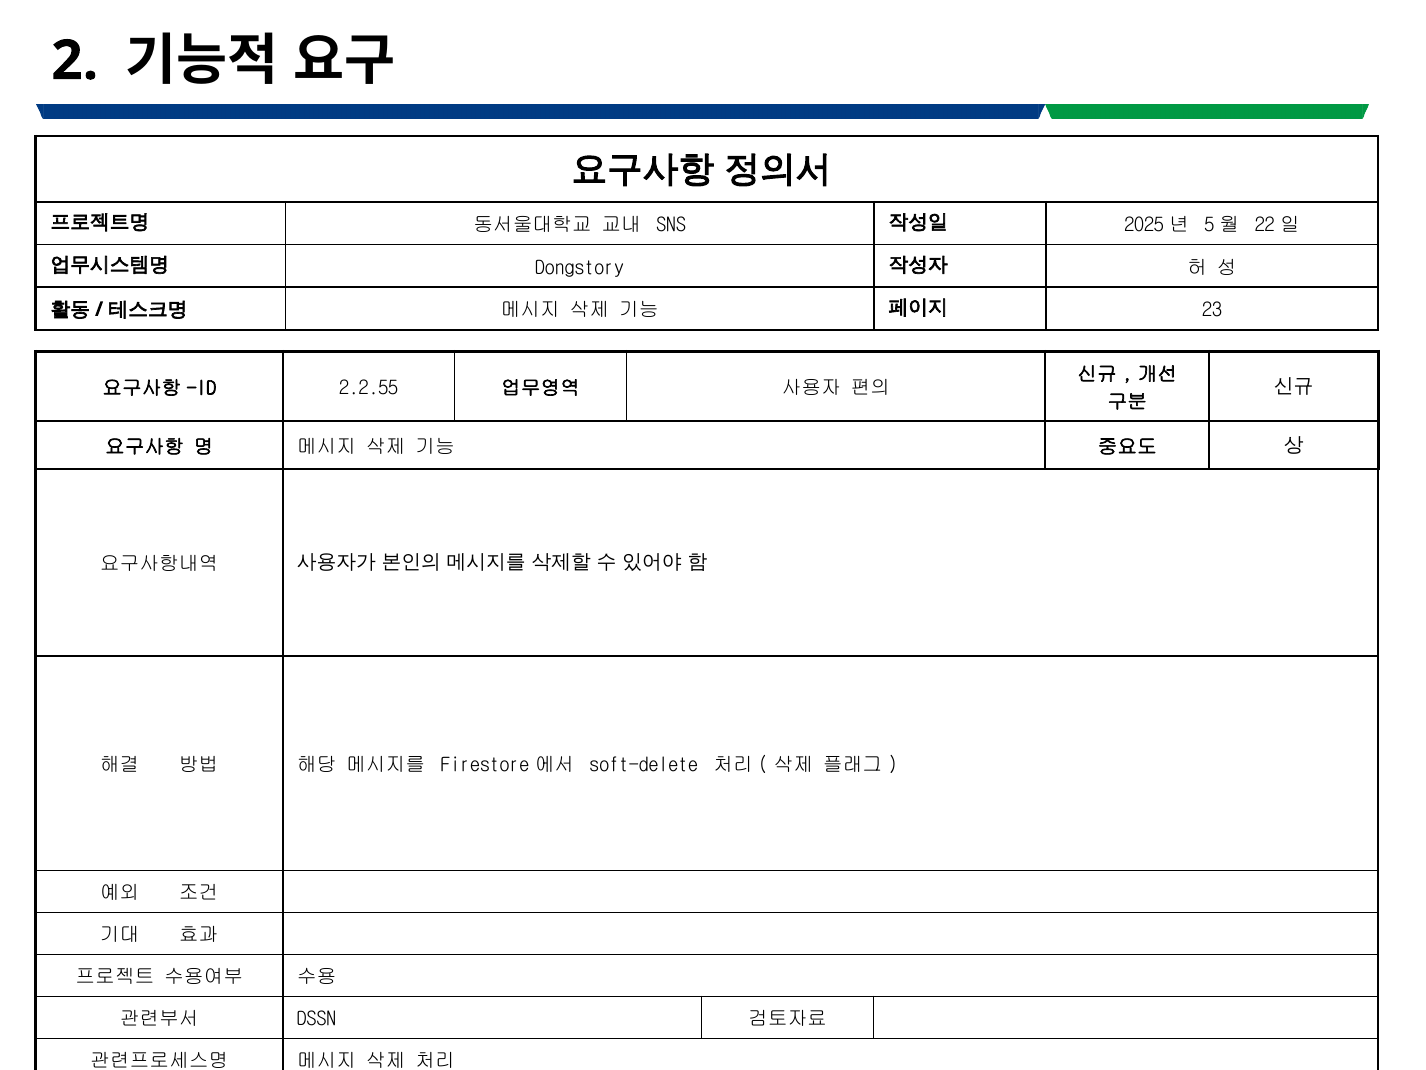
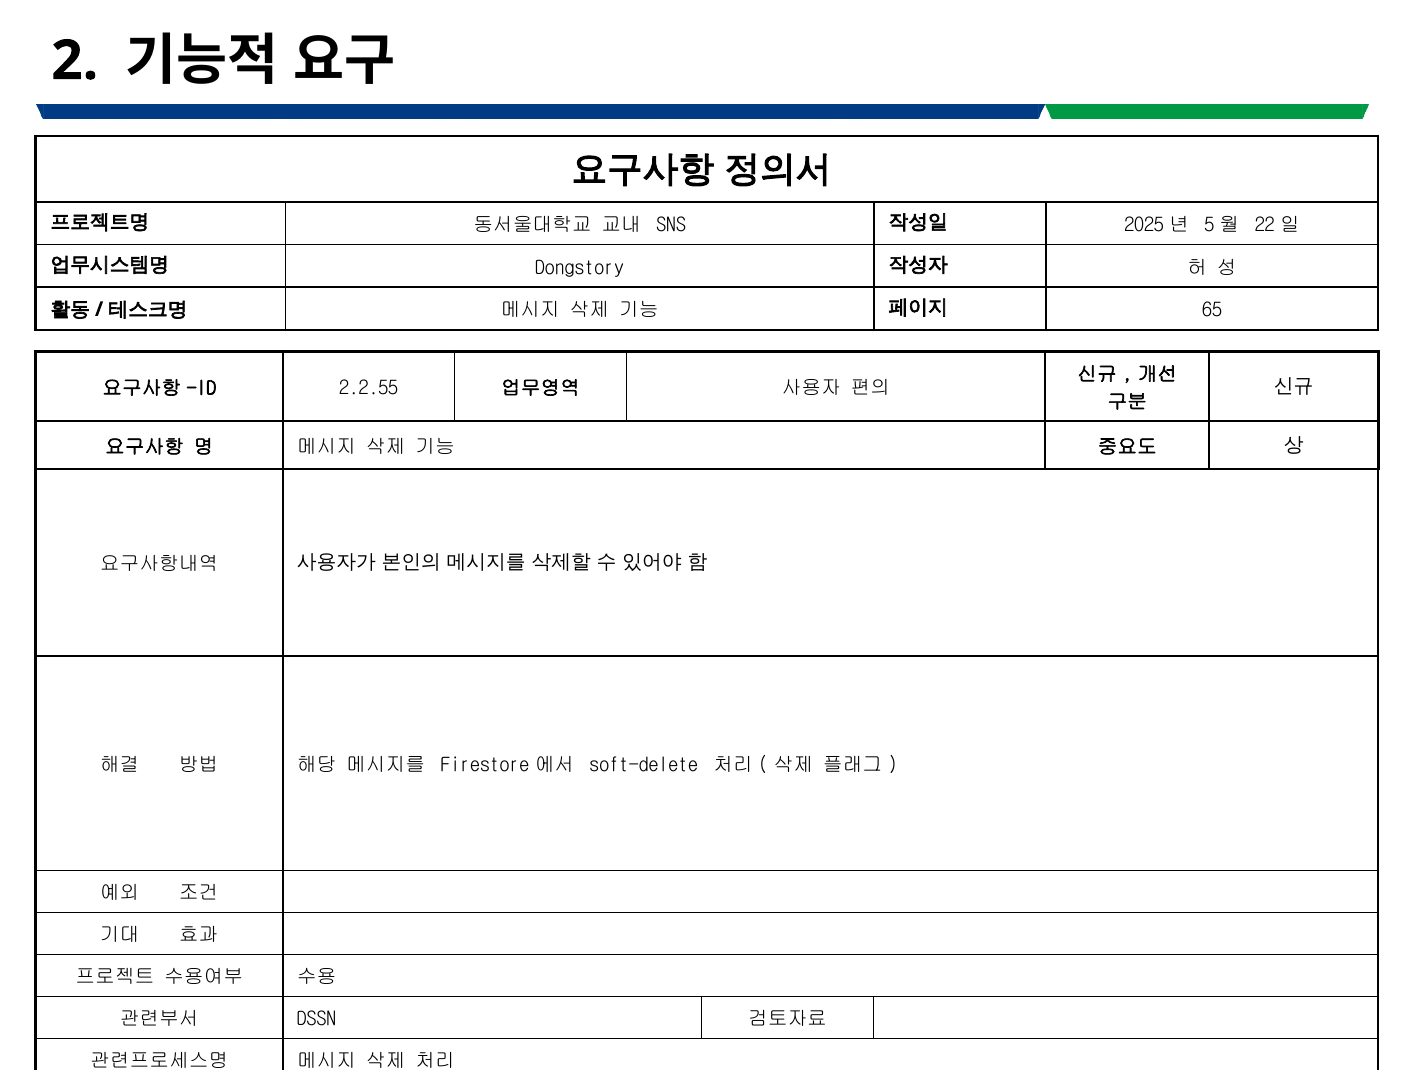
23: 23 -> 65
